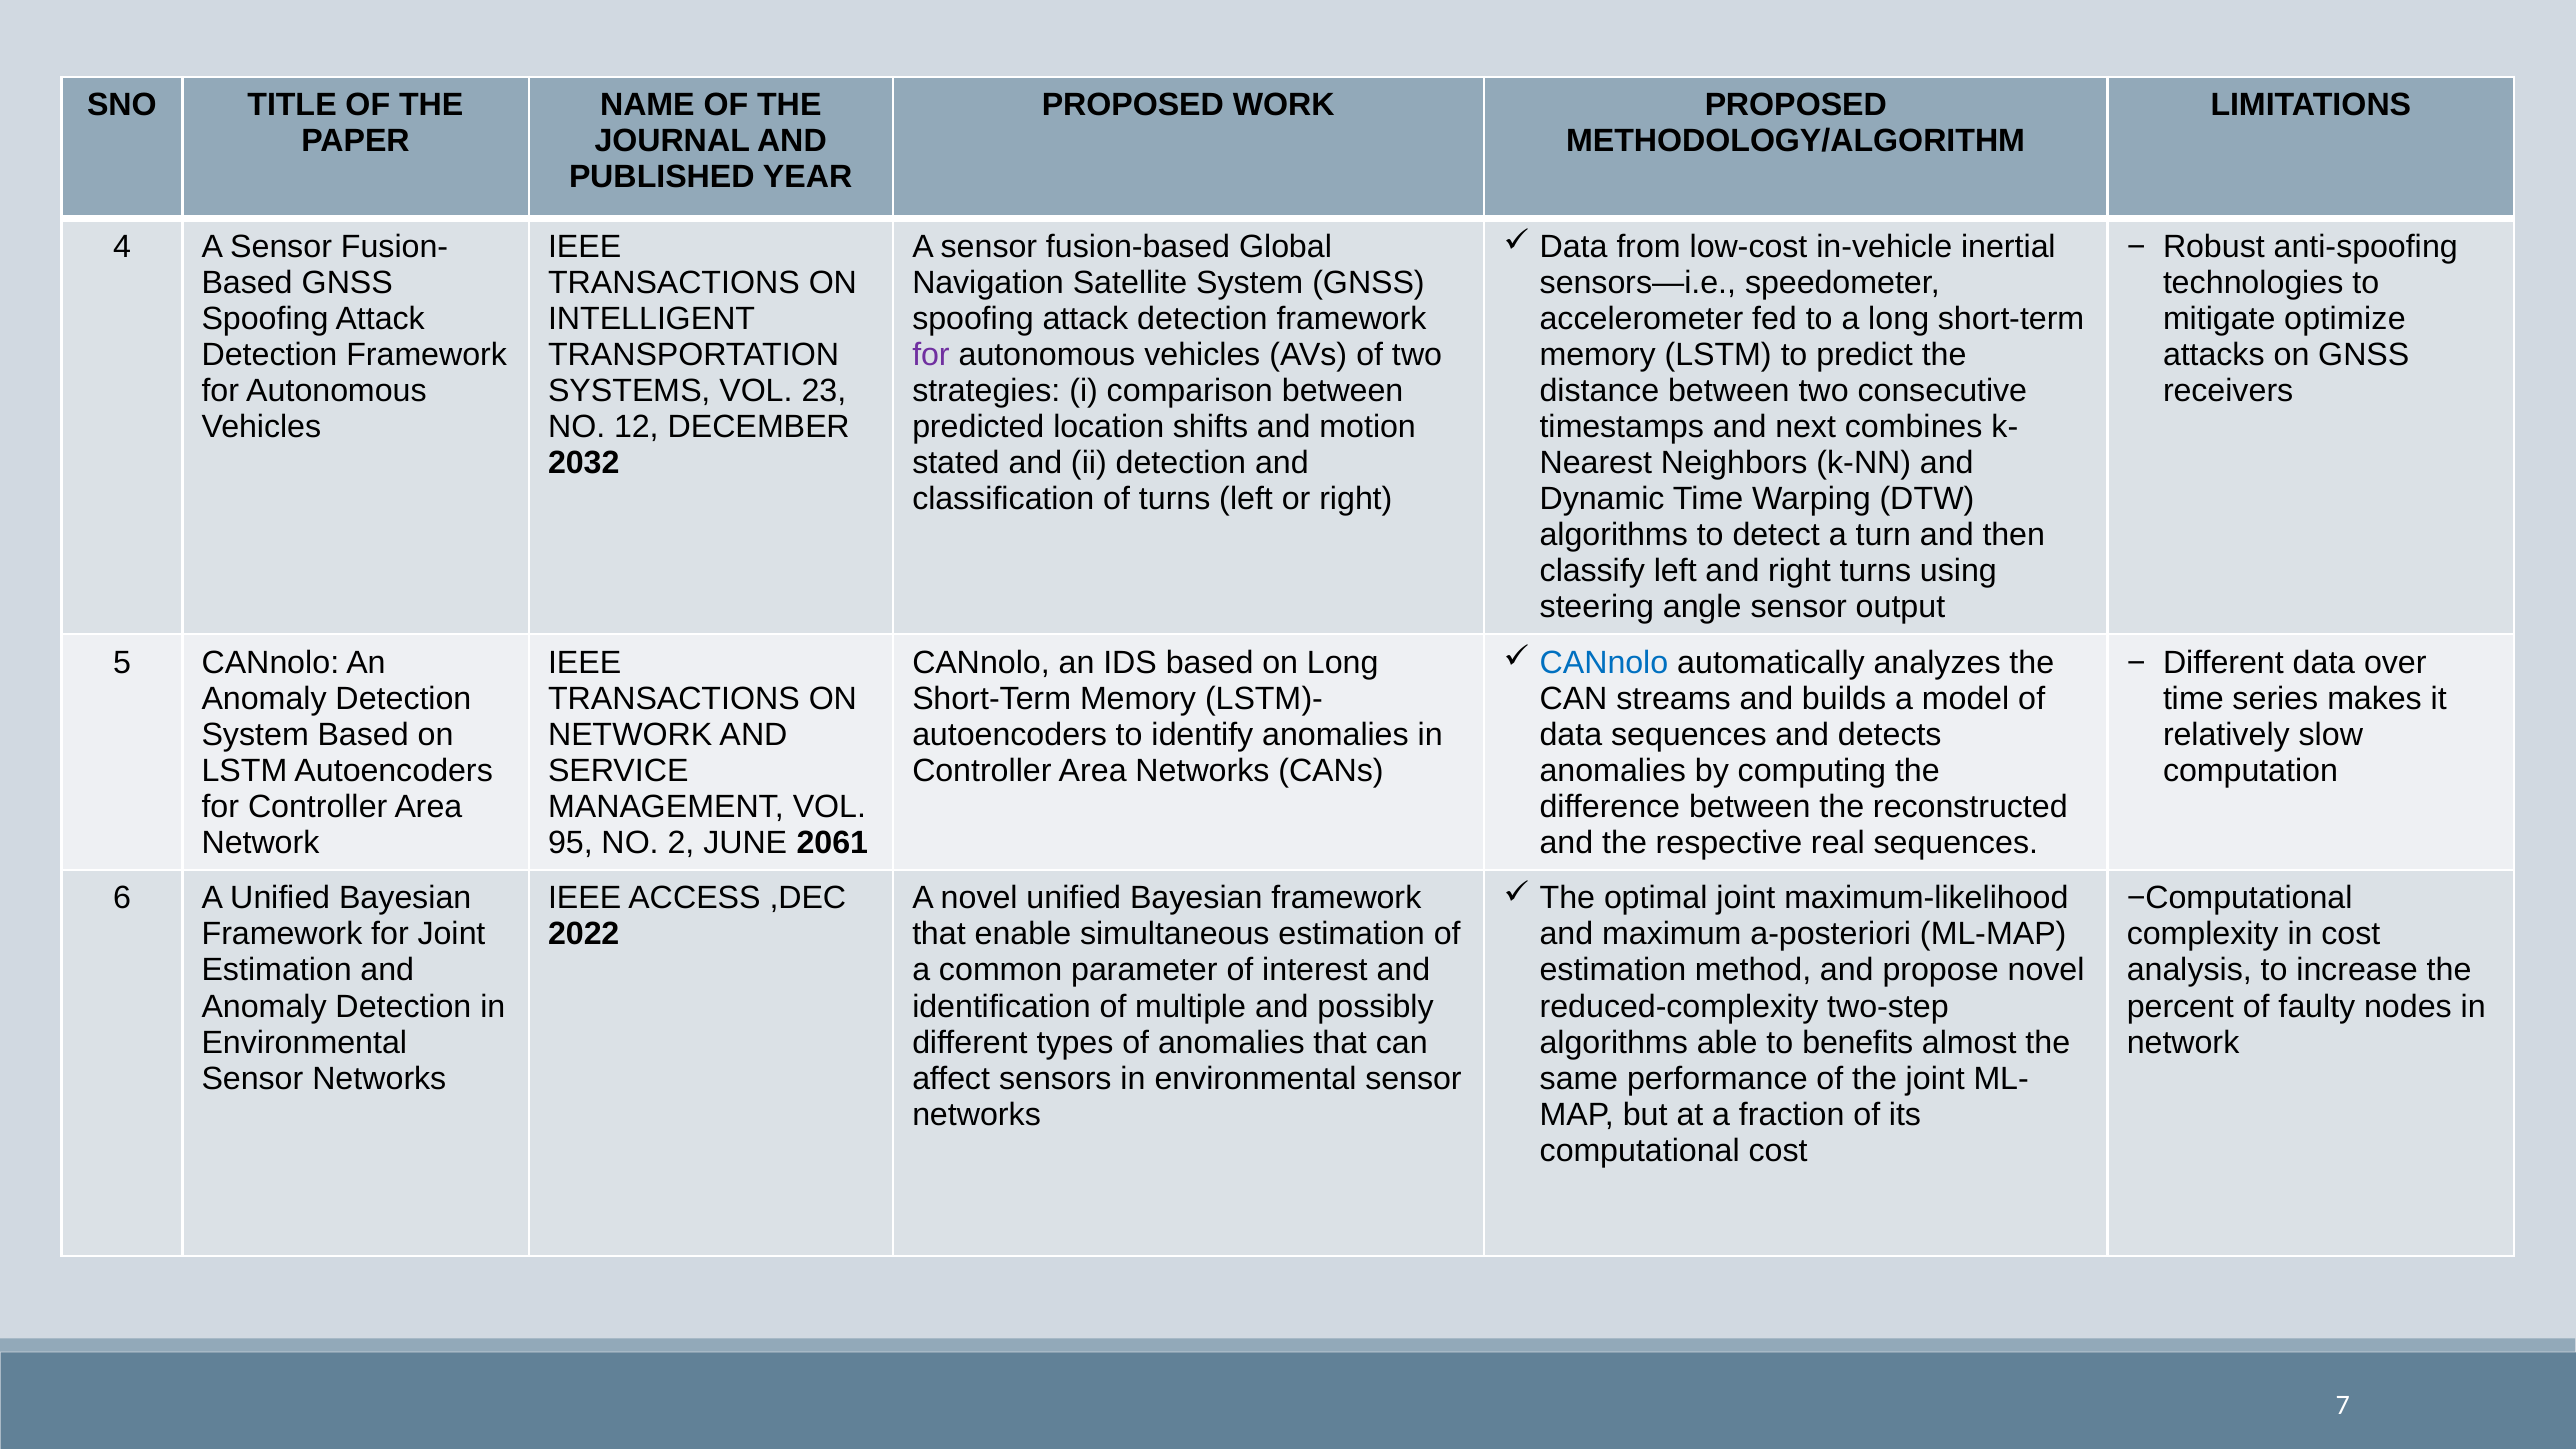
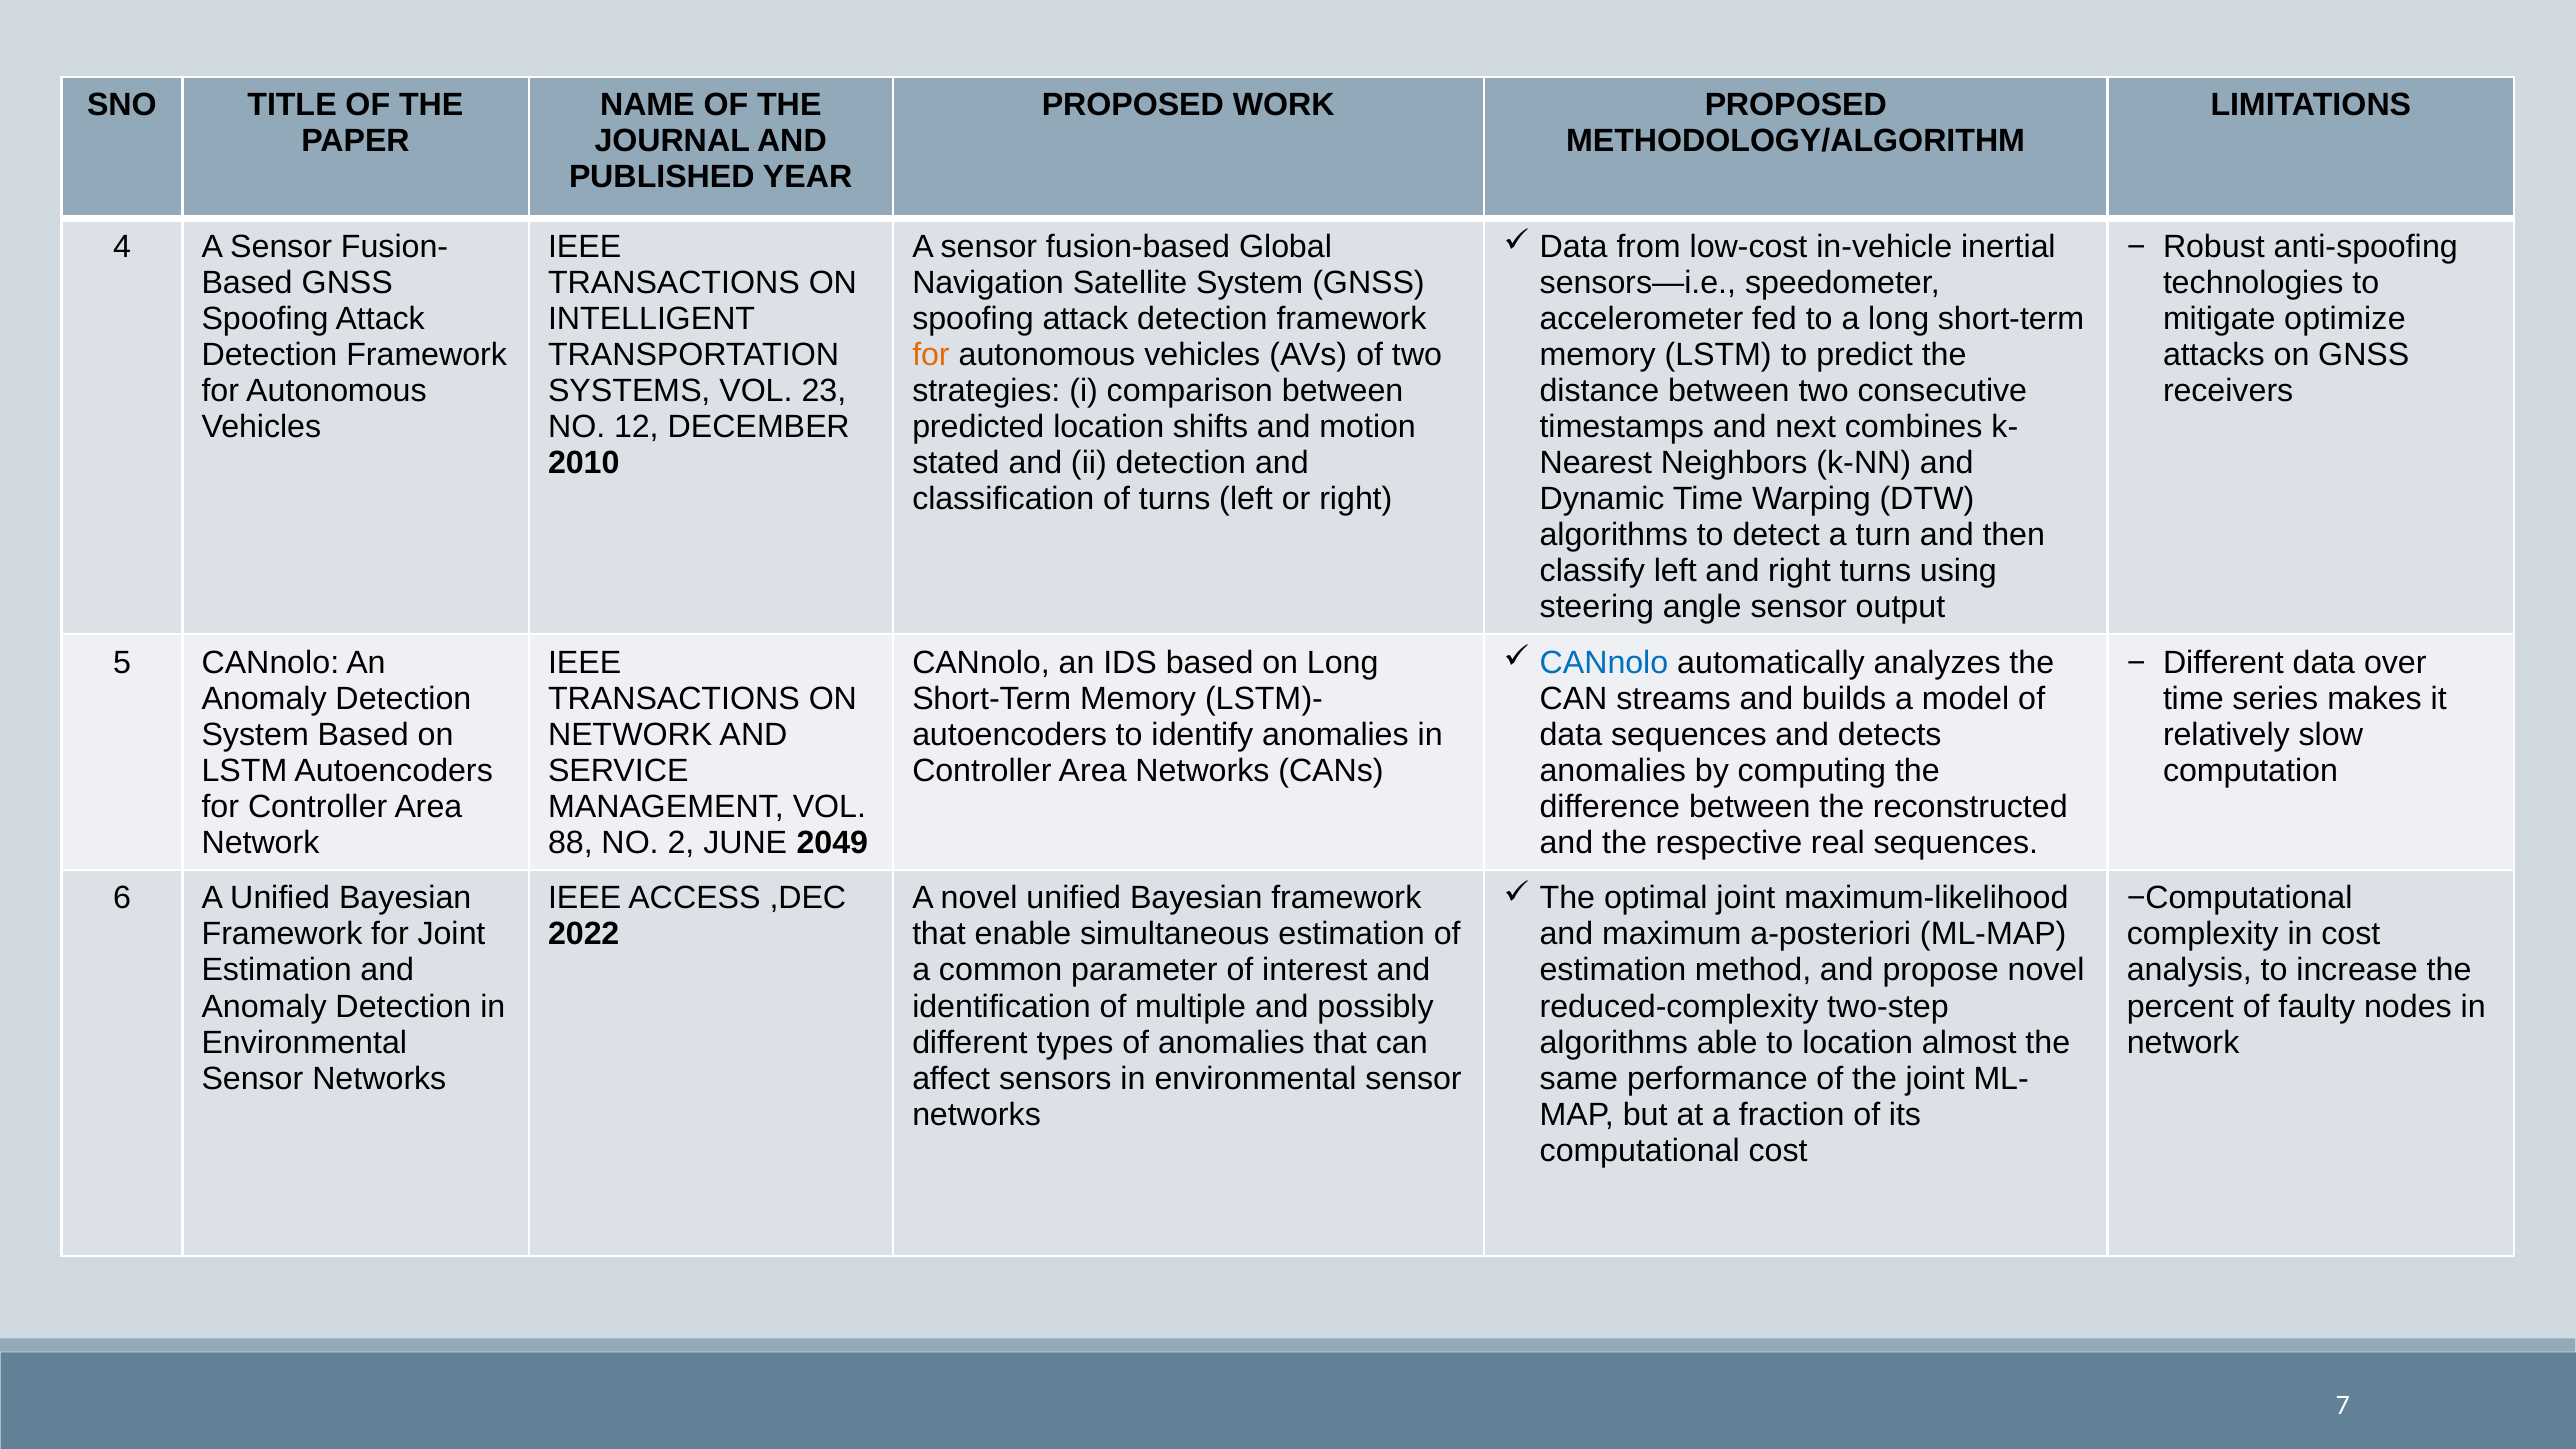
for at (931, 355) colour: purple -> orange
2032: 2032 -> 2010
95: 95 -> 88
2061: 2061 -> 2049
to benefits: benefits -> location
